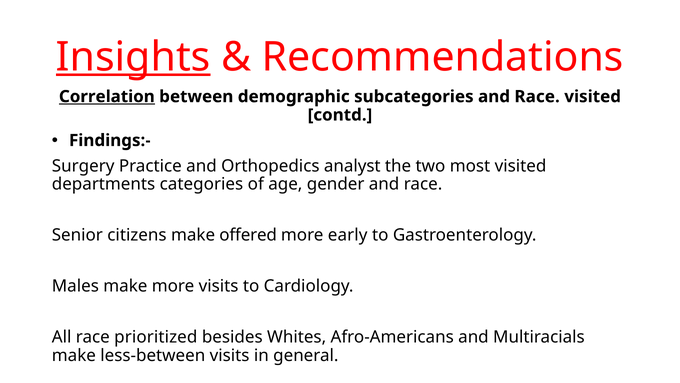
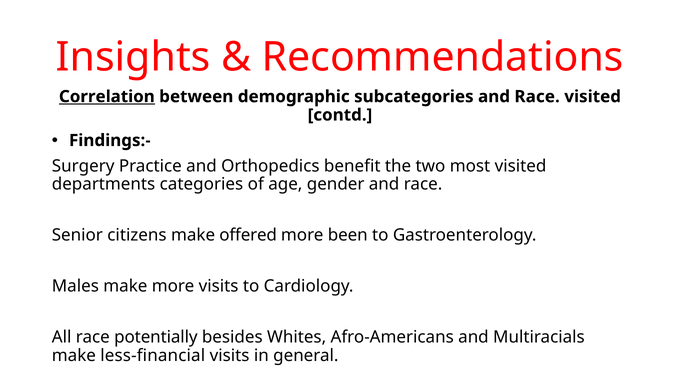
Insights underline: present -> none
analyst: analyst -> benefit
early: early -> been
prioritized: prioritized -> potentially
less-between: less-between -> less-financial
